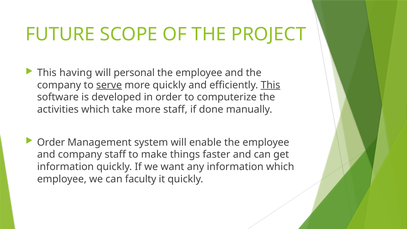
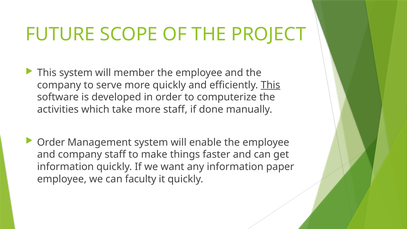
This having: having -> system
personal: personal -> member
serve underline: present -> none
information which: which -> paper
